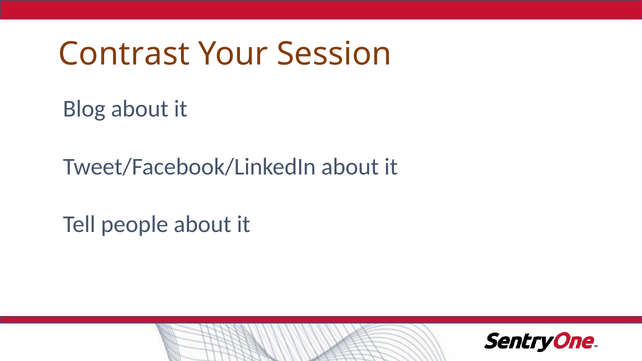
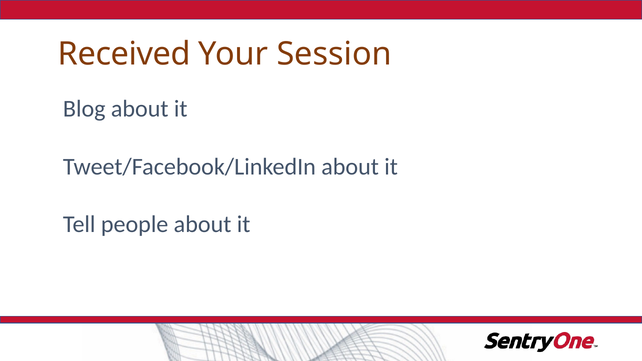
Contrast: Contrast -> Received
